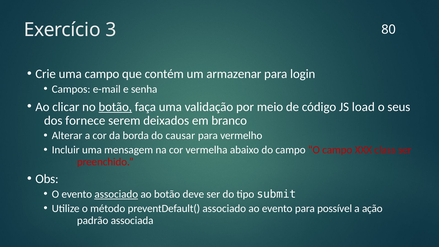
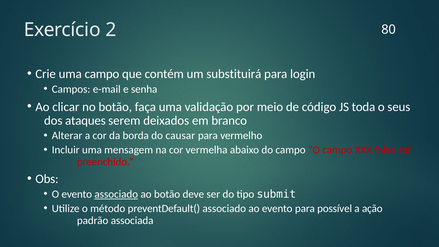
3: 3 -> 2
armazenar: armazenar -> substituirá
botão at (115, 107) underline: present -> none
load: load -> toda
fornece: fornece -> ataques
class: class -> falso
